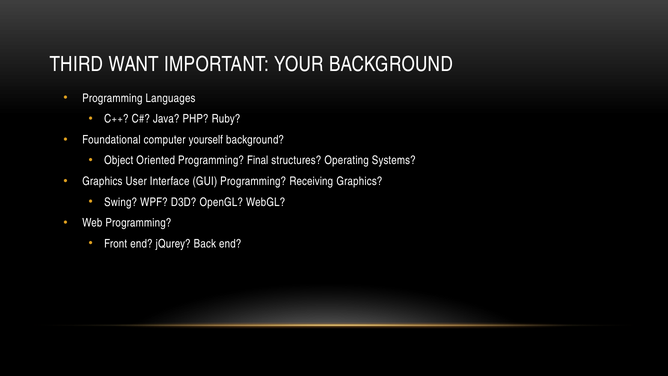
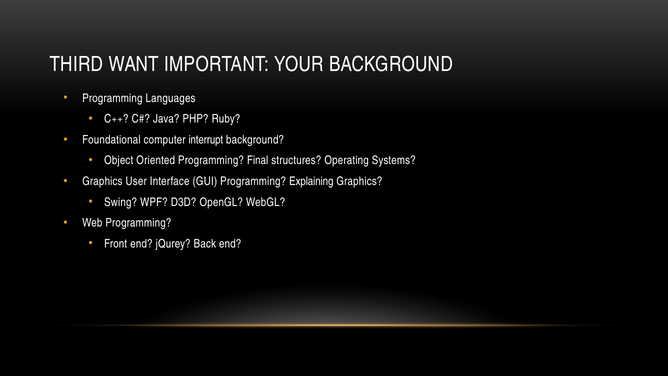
yourself: yourself -> interrupt
Receiving: Receiving -> Explaining
